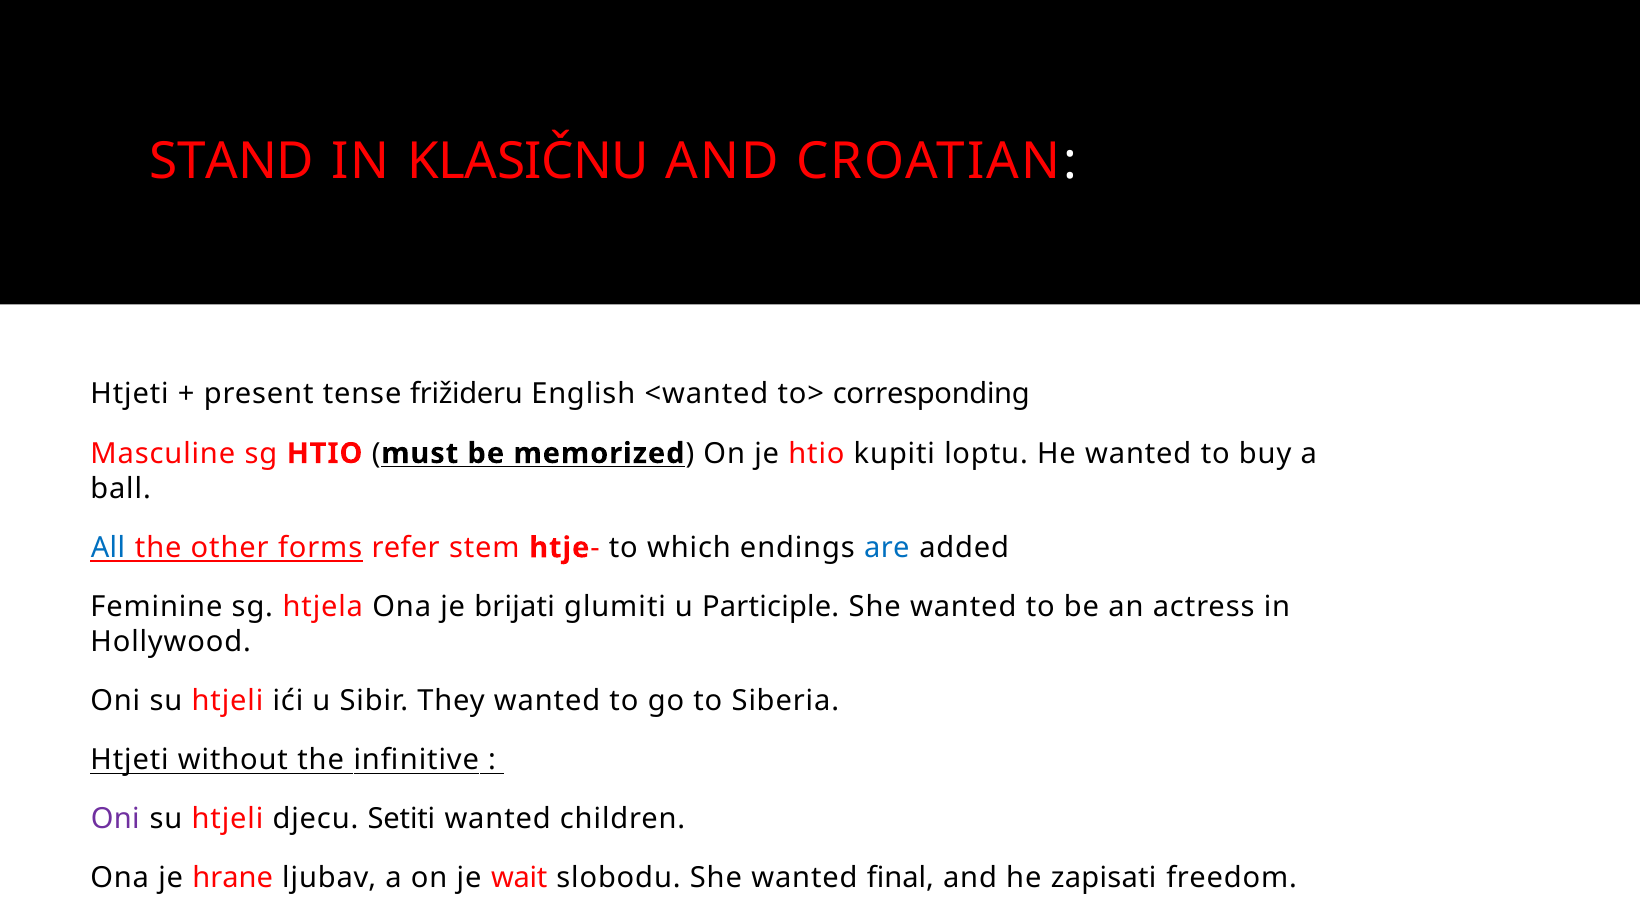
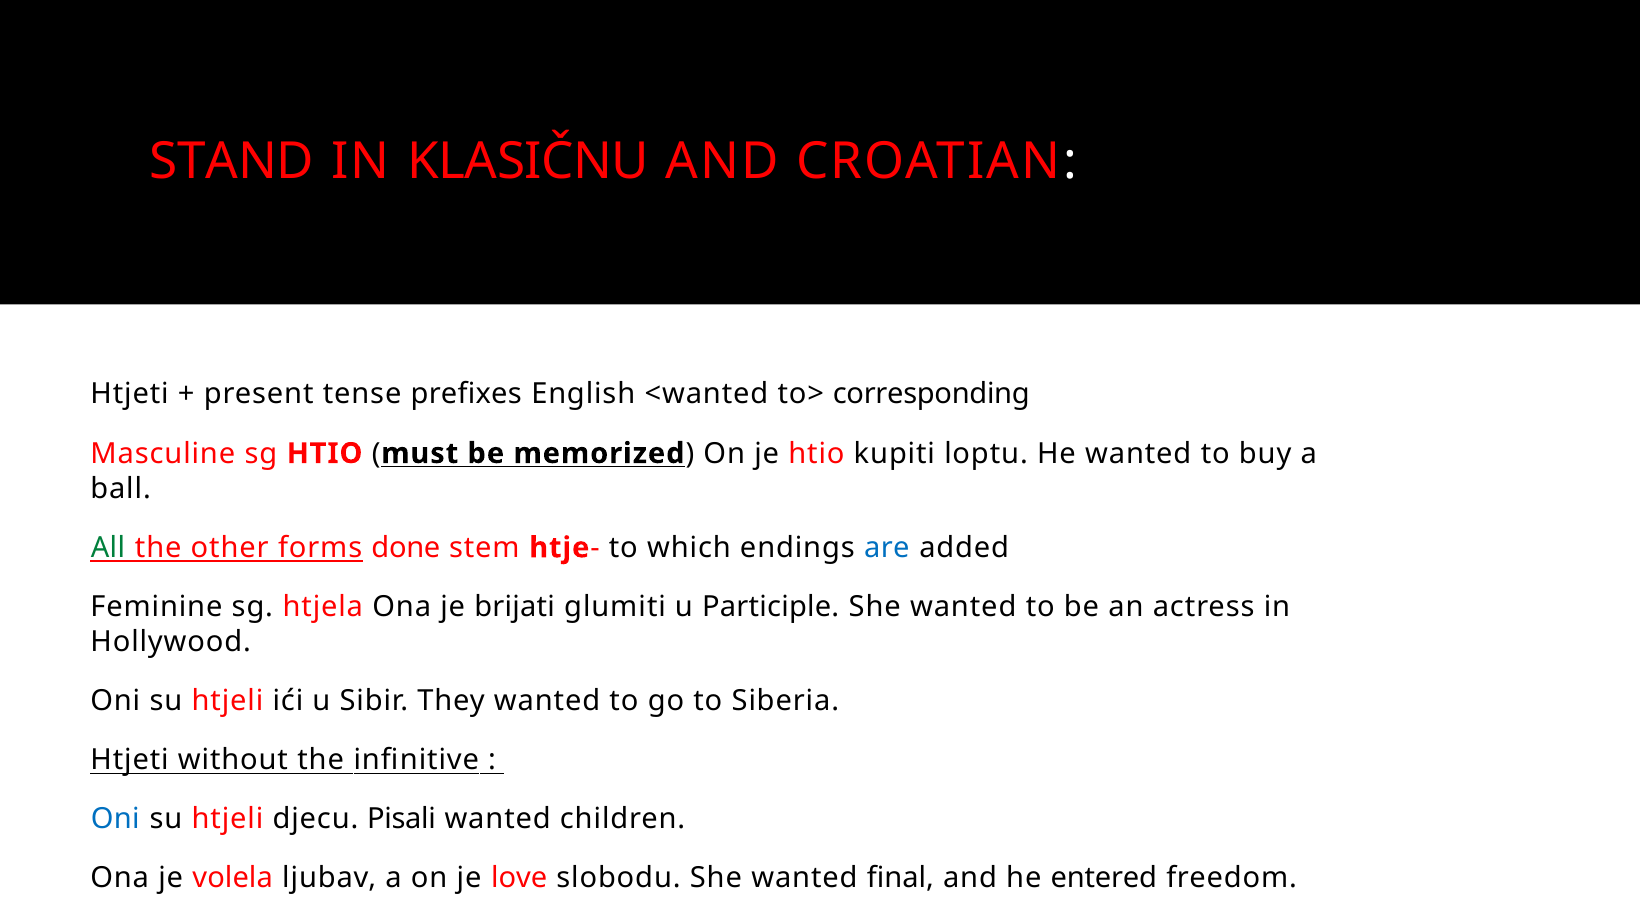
frižideru: frižideru -> prefixes
All colour: blue -> green
refer: refer -> done
Oni at (115, 820) colour: purple -> blue
Setiti: Setiti -> Pisali
hrane: hrane -> volela
wait: wait -> love
zapisati: zapisati -> entered
